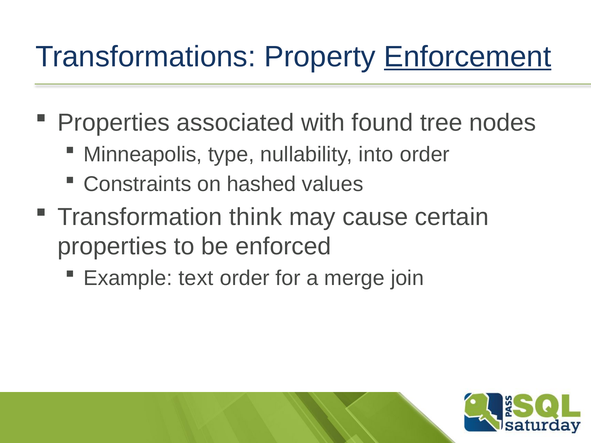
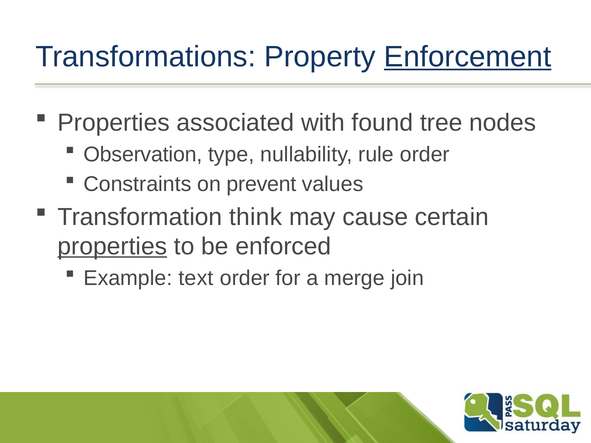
Minneapolis: Minneapolis -> Observation
into: into -> rule
hashed: hashed -> prevent
properties at (112, 247) underline: none -> present
